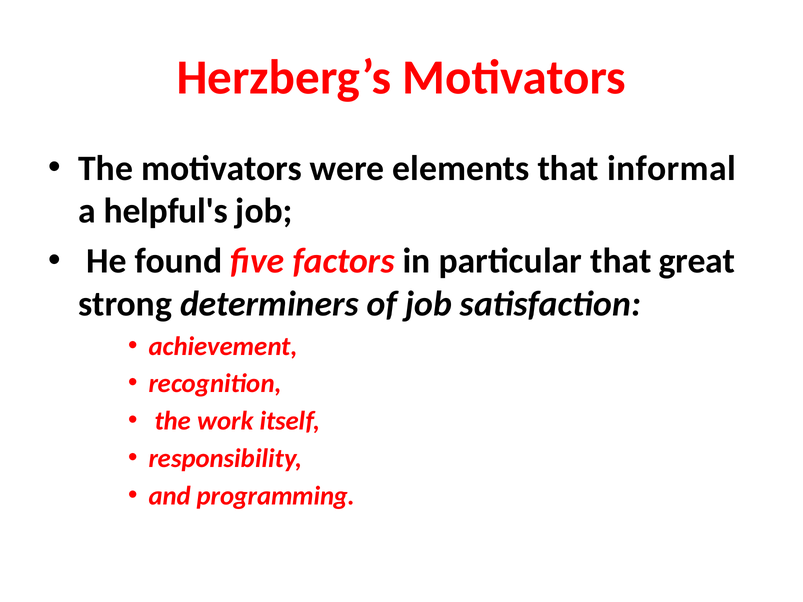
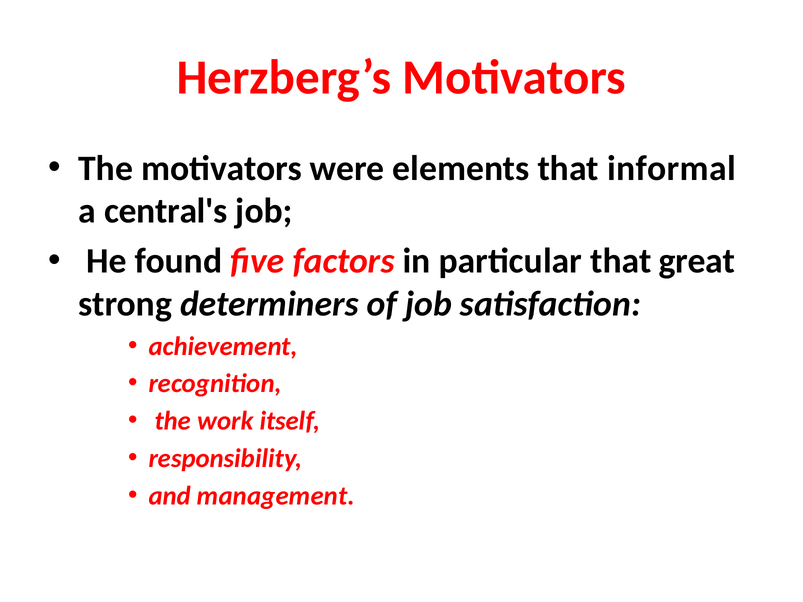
helpful's: helpful's -> central's
programming: programming -> management
